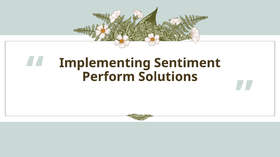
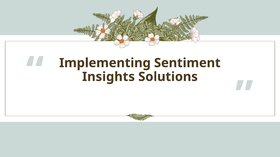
Perform: Perform -> Insights
